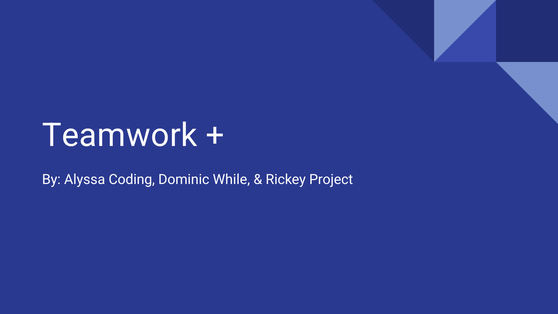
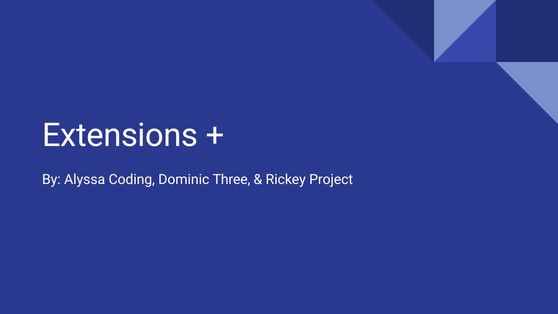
Teamwork: Teamwork -> Extensions
While: While -> Three
